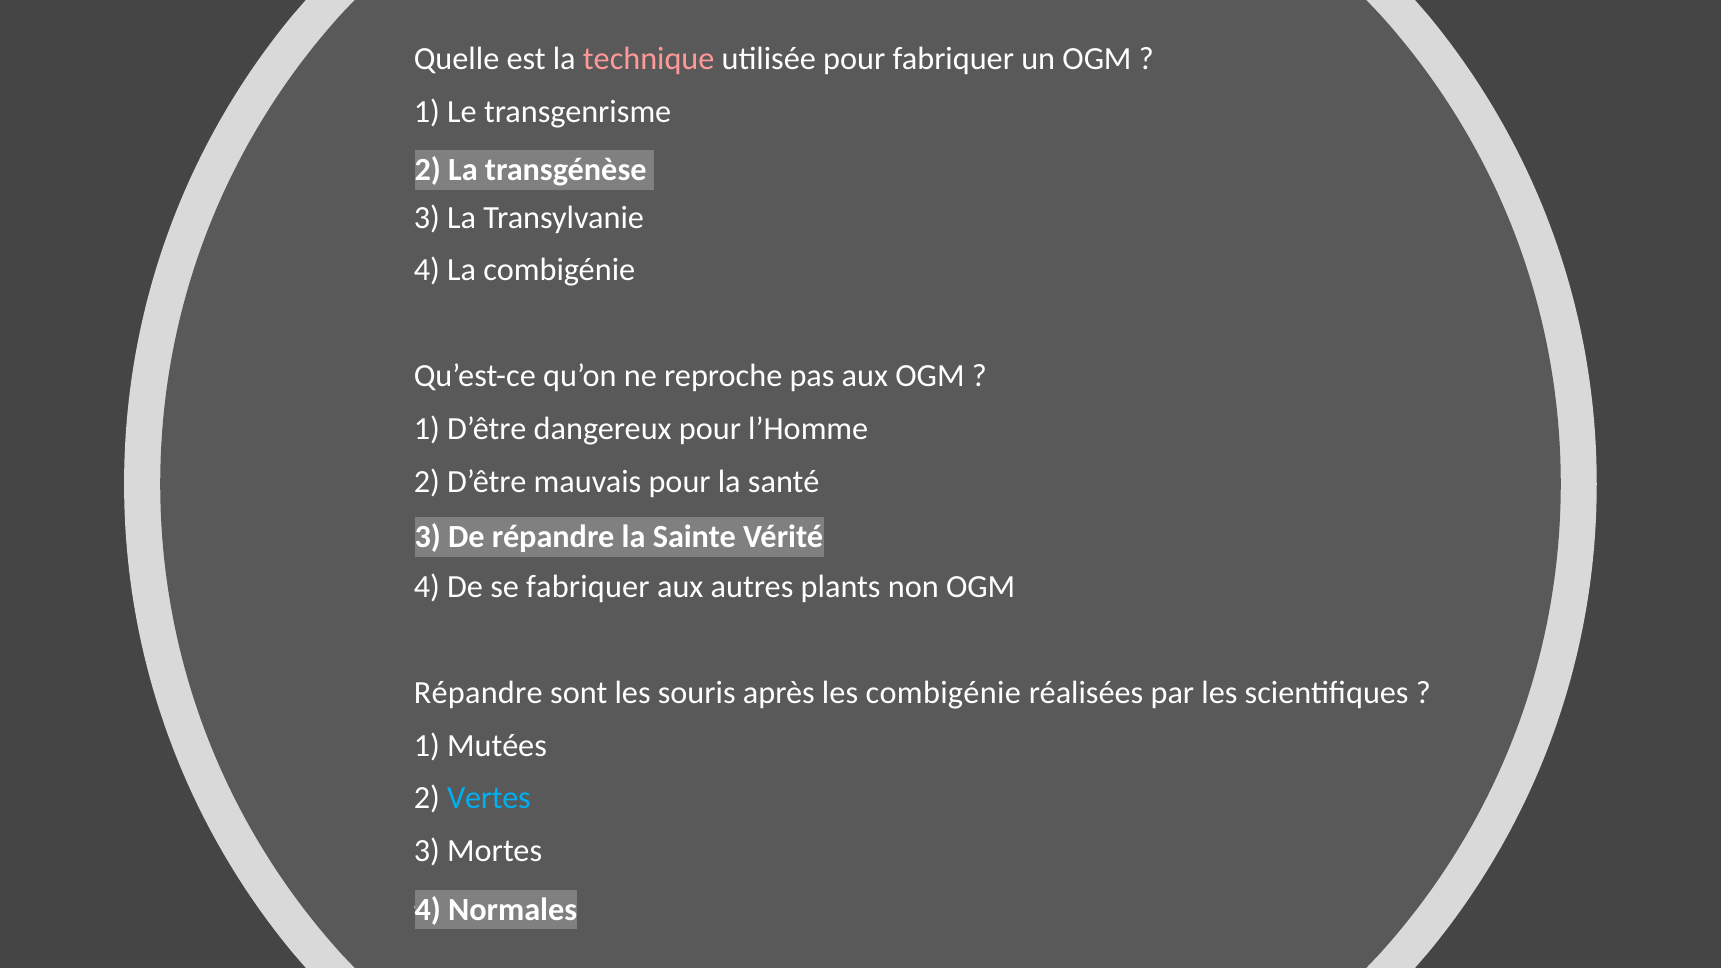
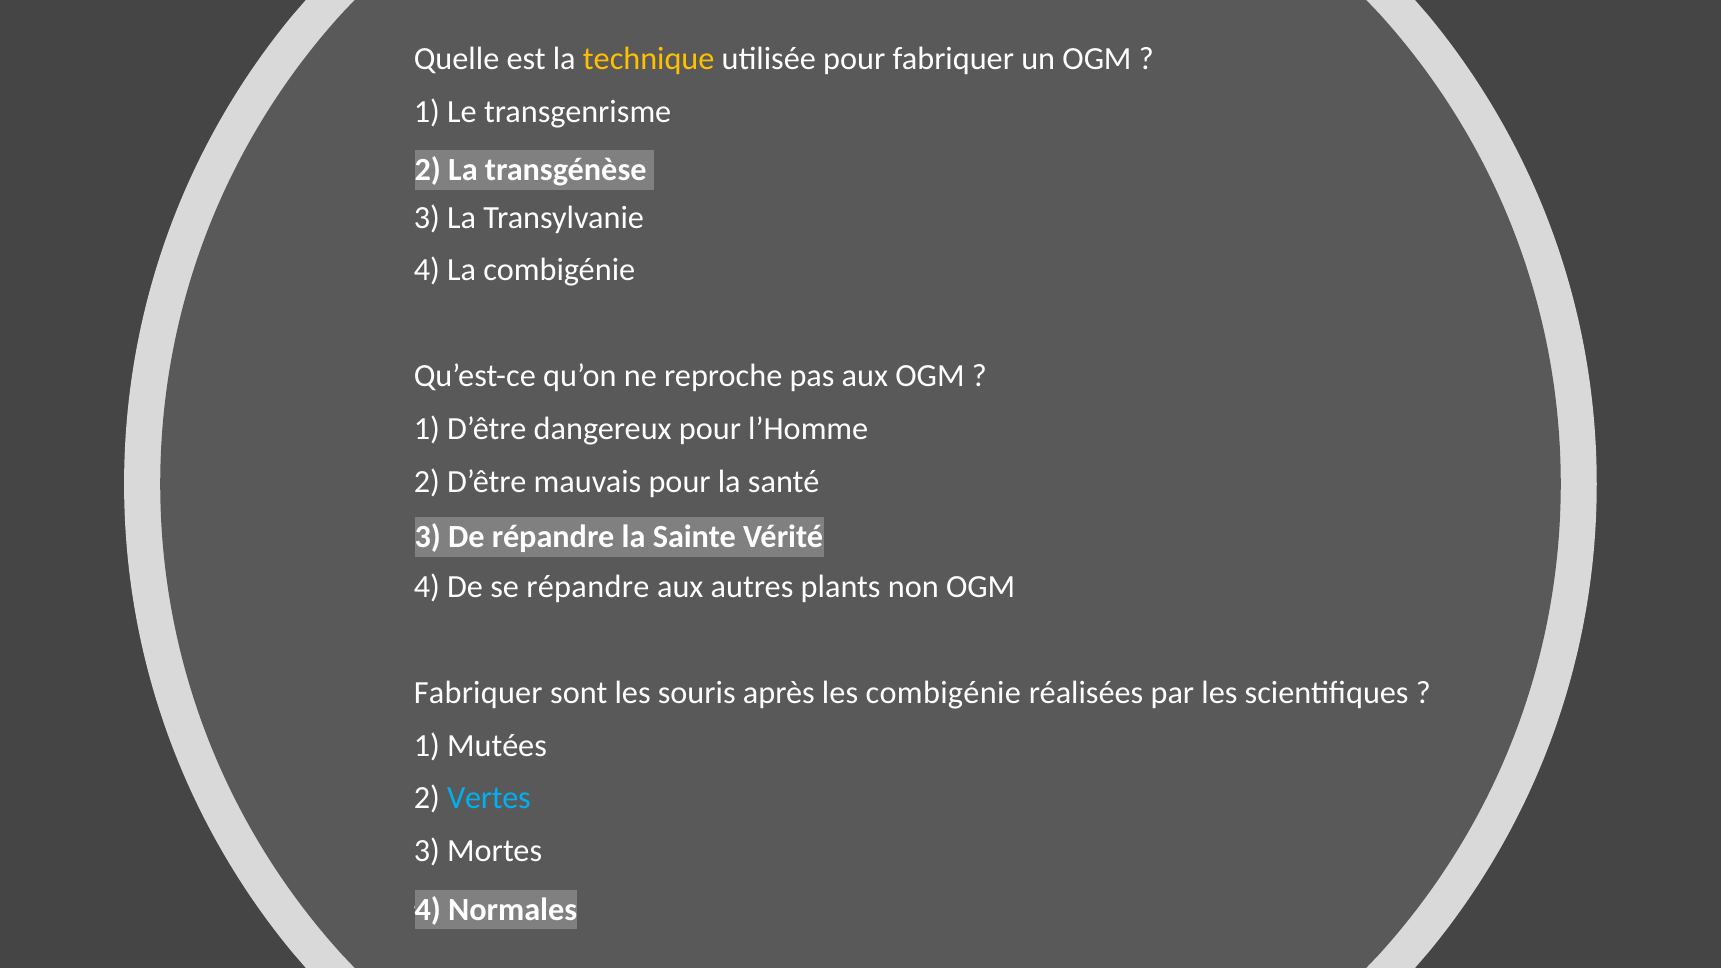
technique colour: pink -> yellow
se fabriquer: fabriquer -> répandre
Répandre at (478, 693): Répandre -> Fabriquer
